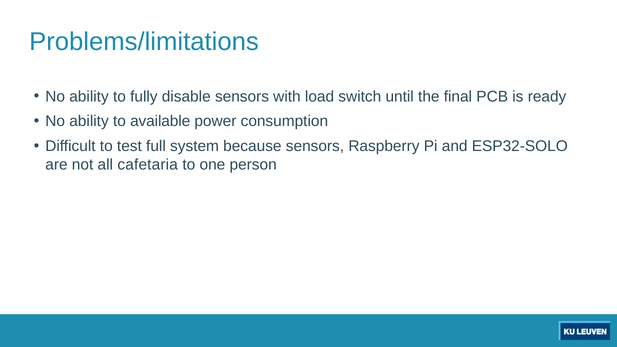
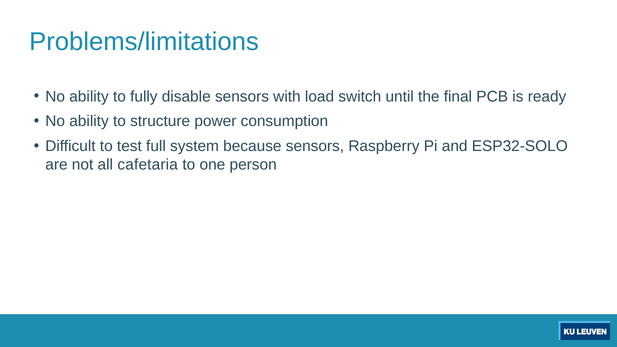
available: available -> structure
